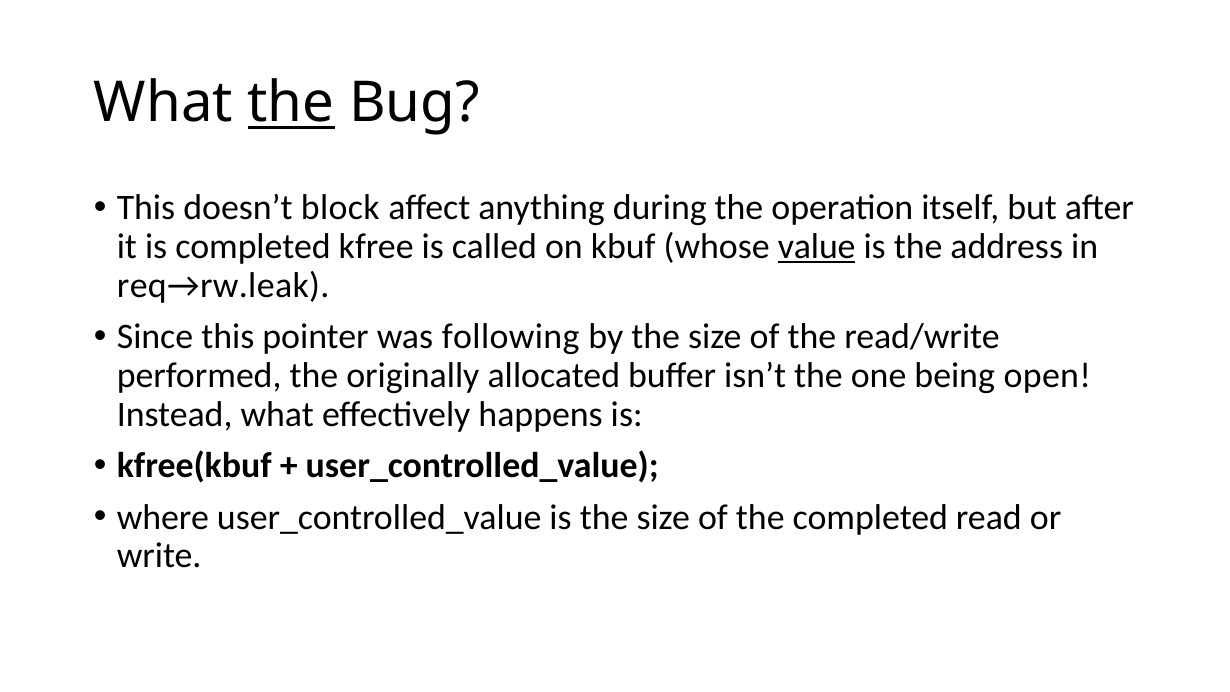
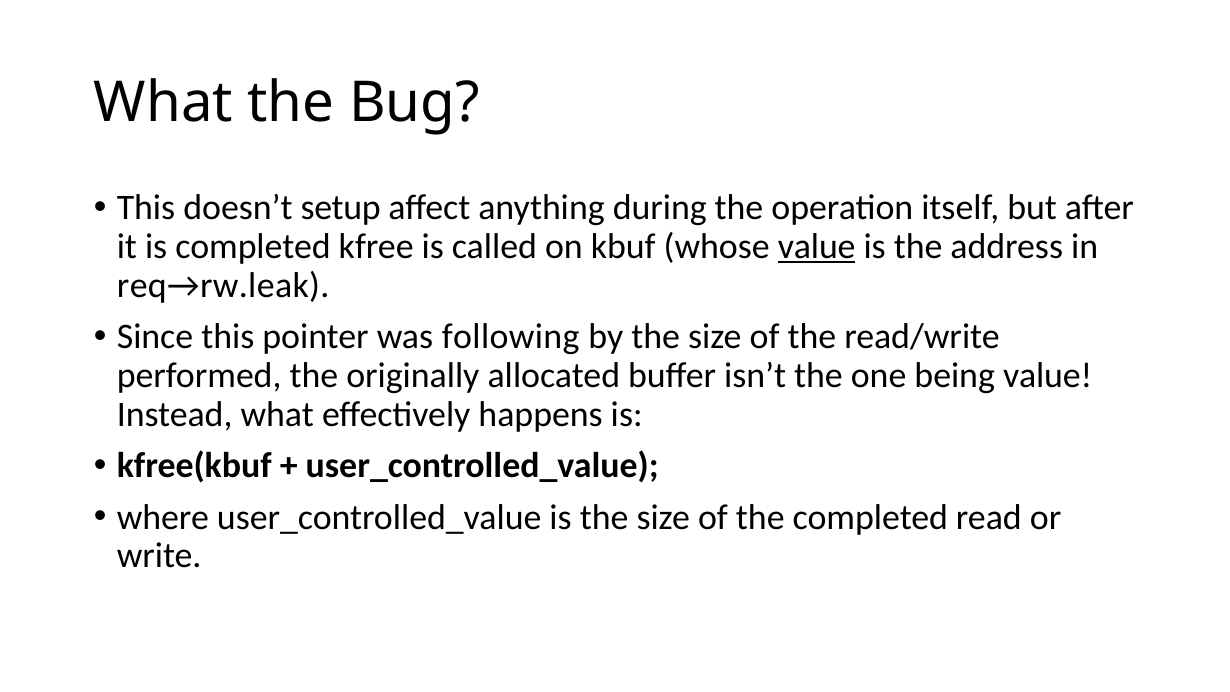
the at (291, 103) underline: present -> none
block: block -> setup
being open: open -> value
